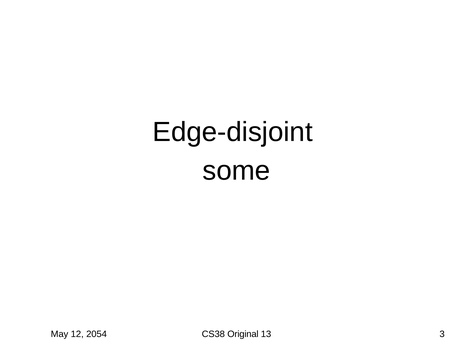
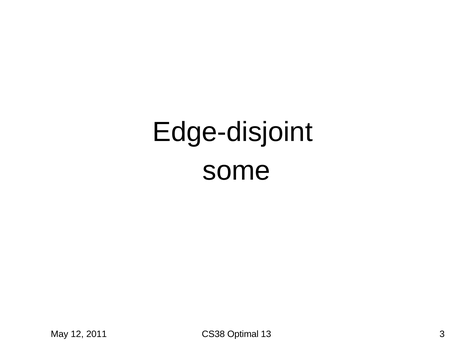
2054: 2054 -> 2011
Original: Original -> Optimal
